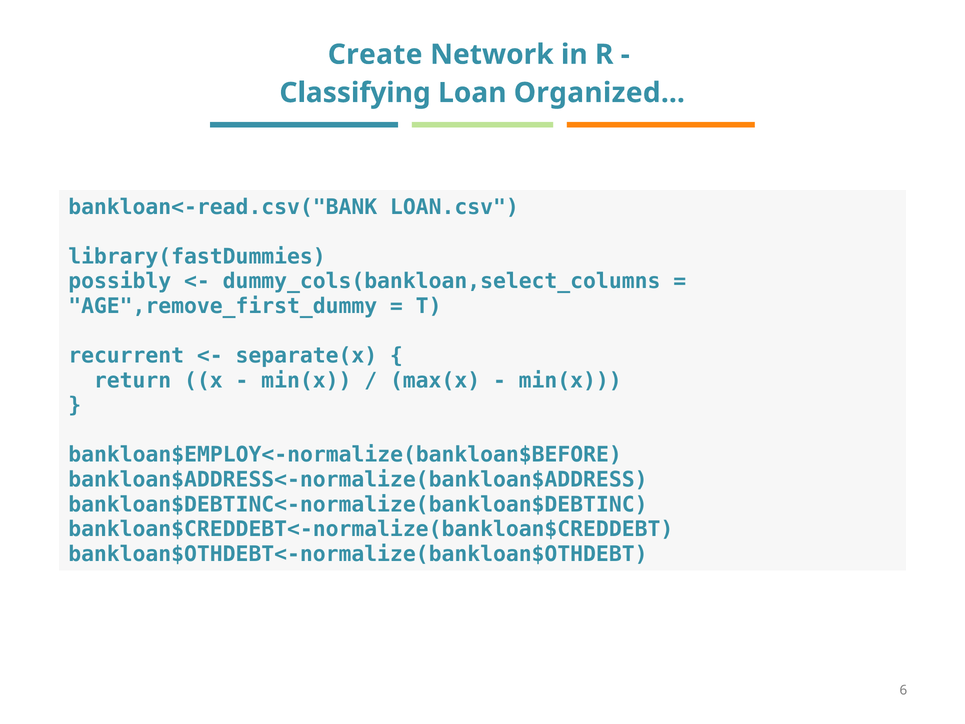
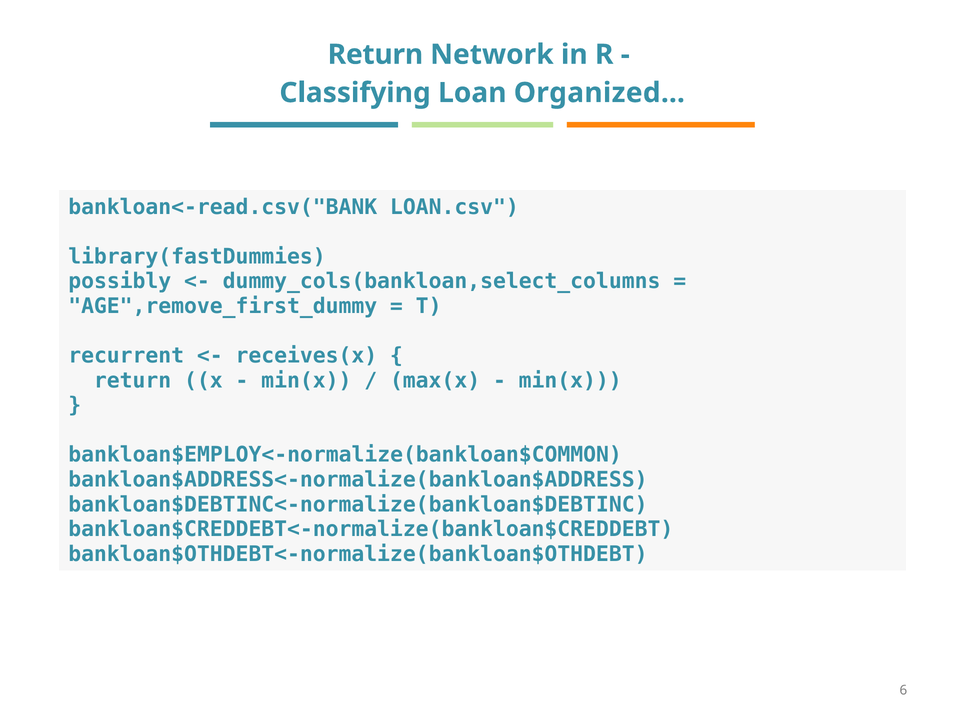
Create at (375, 54): Create -> Return
separate(x: separate(x -> receives(x
bankloan$EMPLOY<-normalize(bankloan$BEFORE: bankloan$EMPLOY<-normalize(bankloan$BEFORE -> bankloan$EMPLOY<-normalize(bankloan$COMMON
